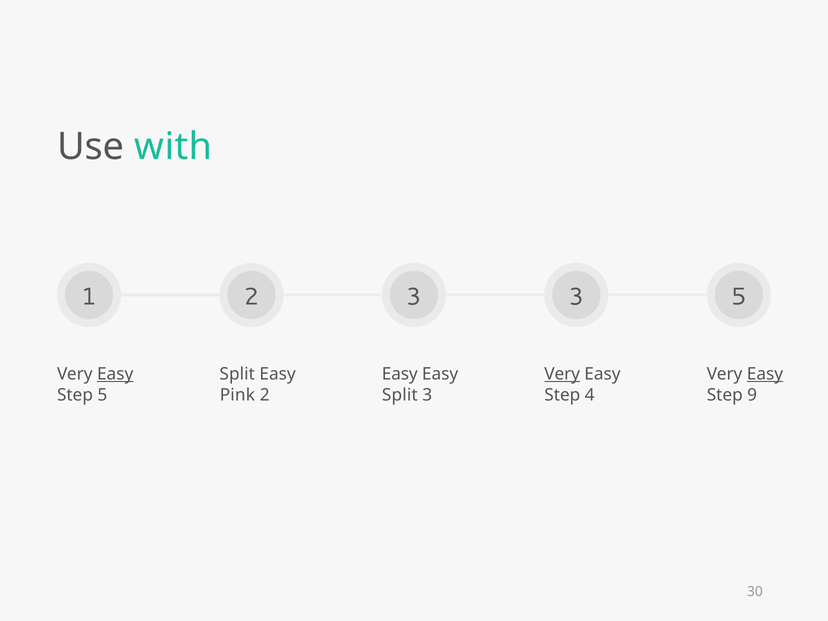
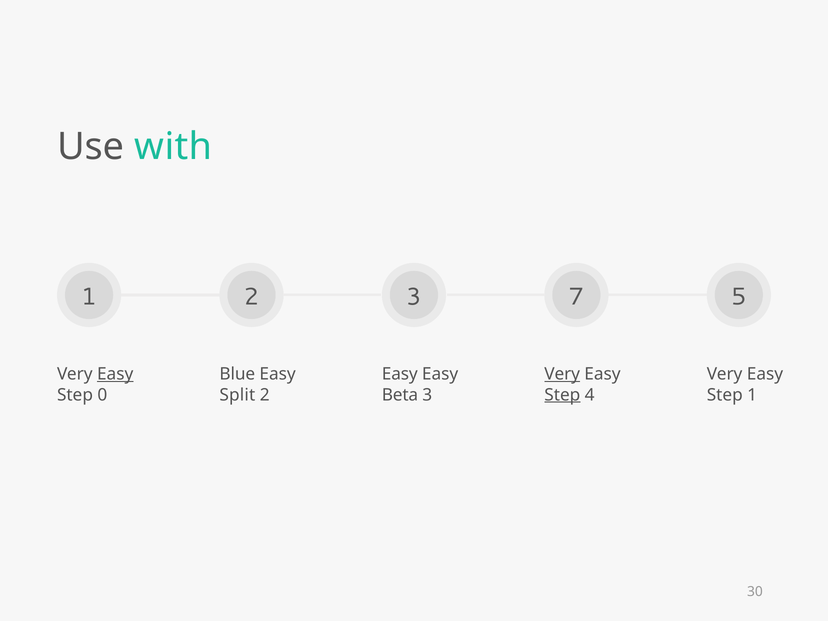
3 3: 3 -> 7
Split at (237, 374): Split -> Blue
Easy at (765, 374) underline: present -> none
Step 5: 5 -> 0
Pink: Pink -> Split
Split at (400, 395): Split -> Beta
Step at (562, 395) underline: none -> present
Step 9: 9 -> 1
